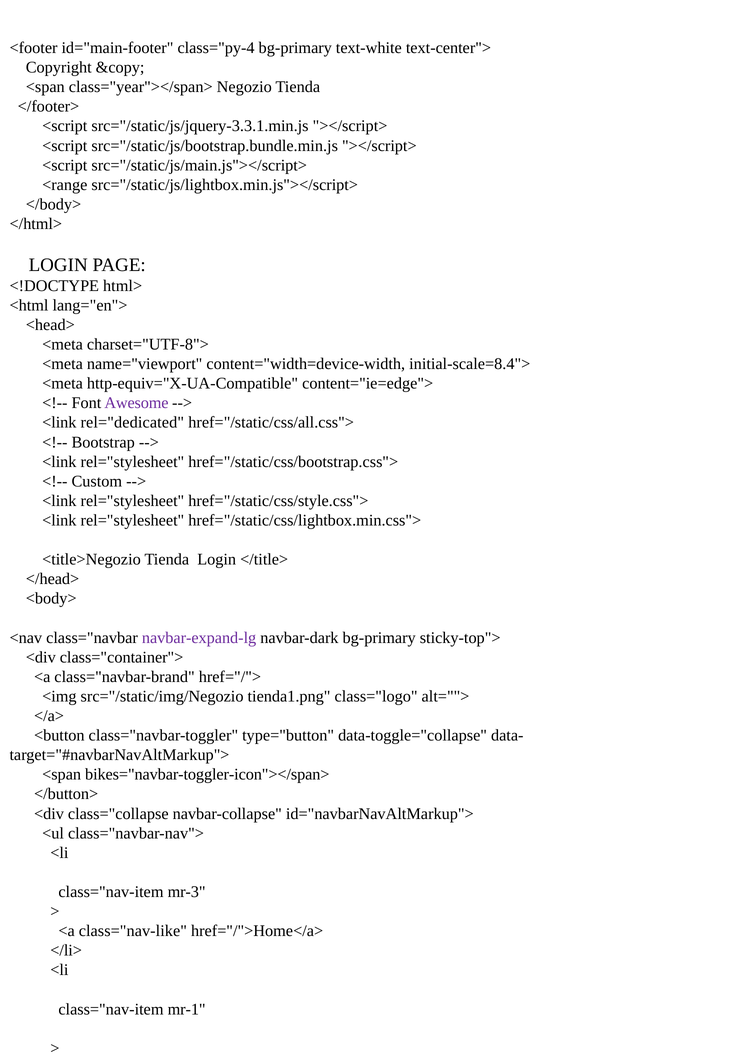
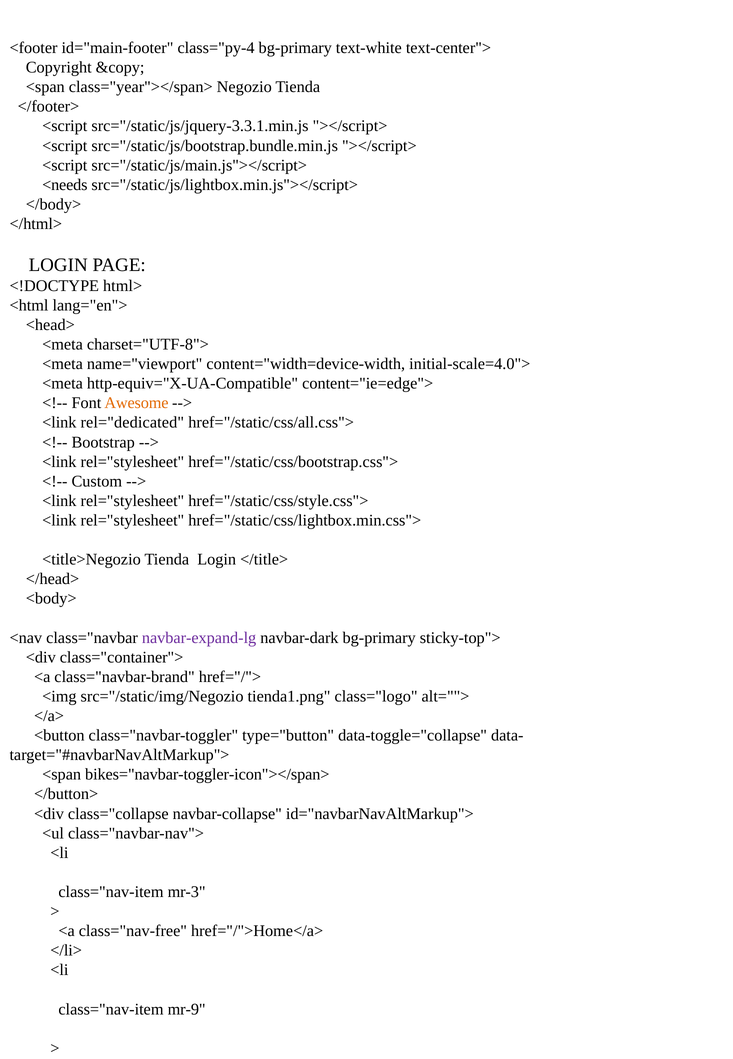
<range: <range -> <needs
initial-scale=8.4">: initial-scale=8.4"> -> initial-scale=4.0">
Awesome colour: purple -> orange
class="nav-like: class="nav-like -> class="nav-free
mr-1: mr-1 -> mr-9
